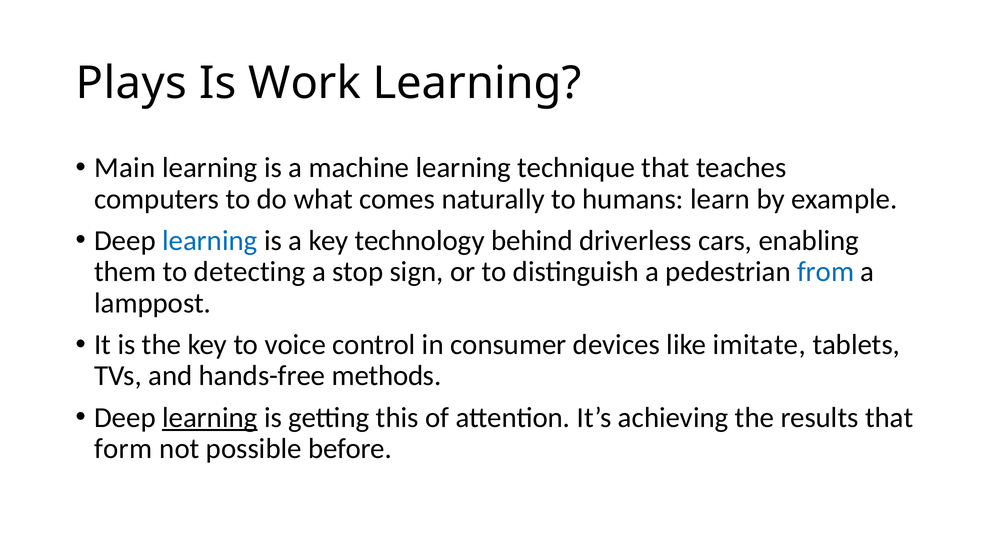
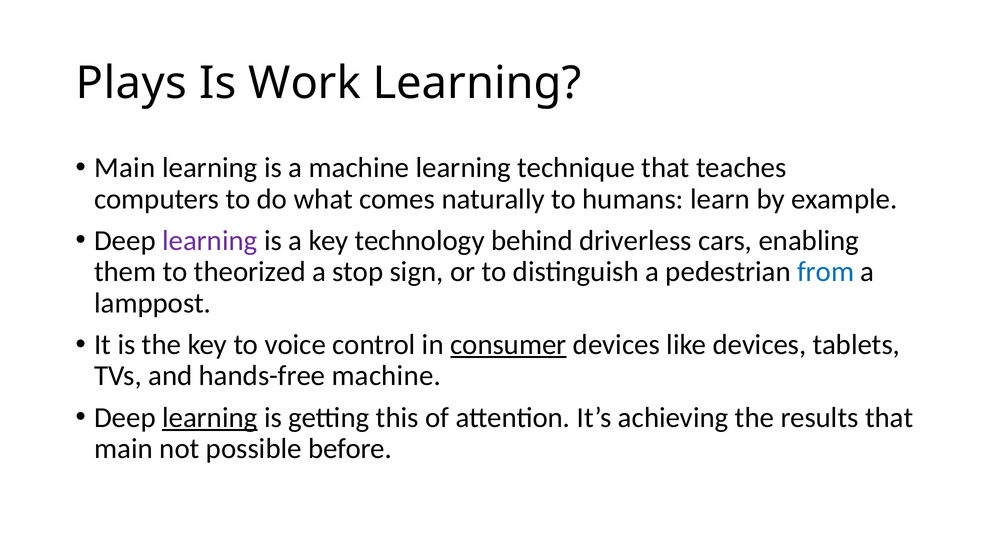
learning at (210, 240) colour: blue -> purple
detecting: detecting -> theorized
consumer underline: none -> present
like imitate: imitate -> devices
hands-free methods: methods -> machine
form at (123, 448): form -> main
